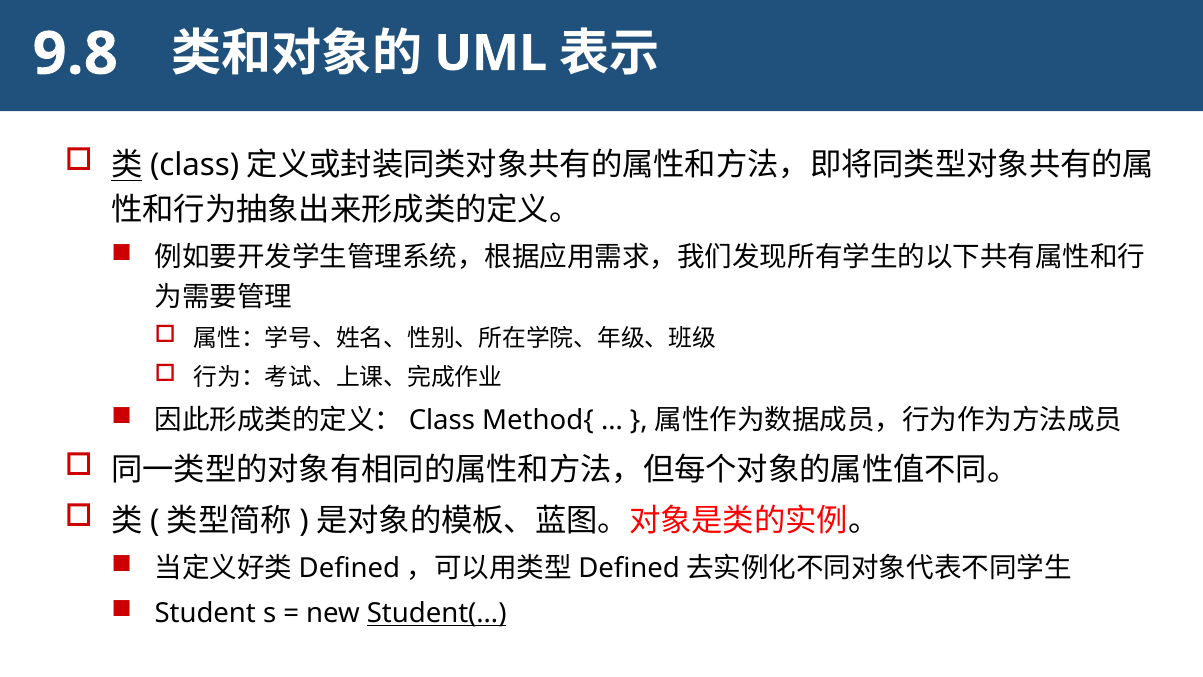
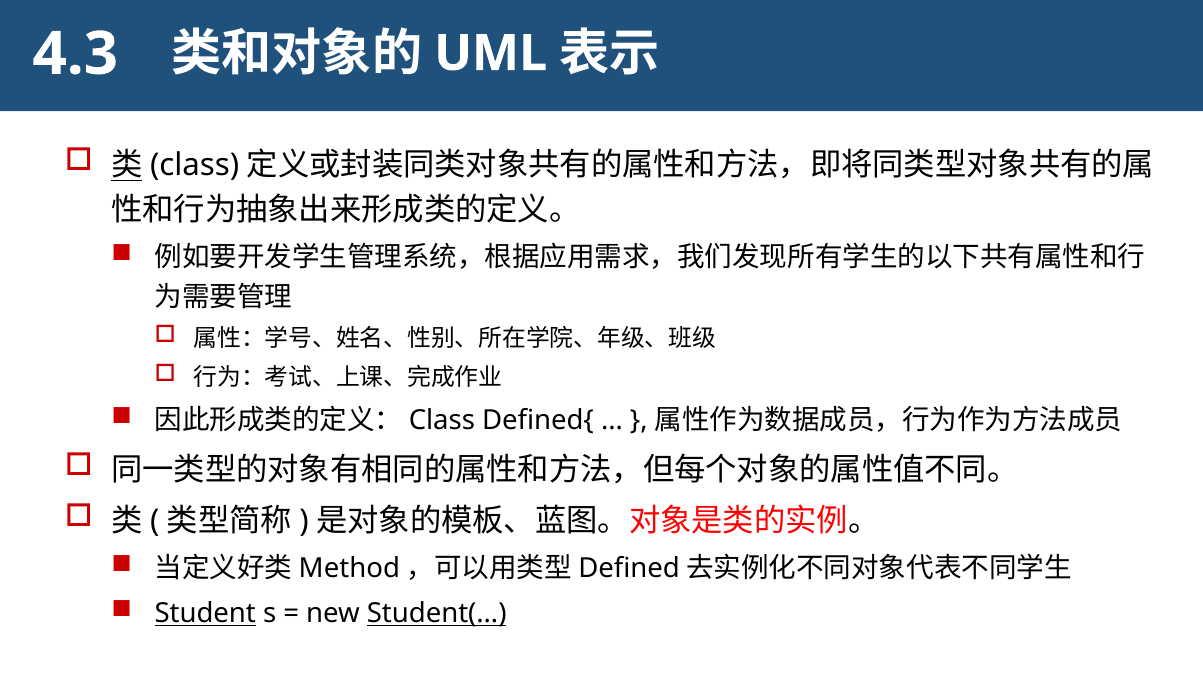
9.8: 9.8 -> 4.3
Method{: Method{ -> Defined{
Defined at (349, 568): Defined -> Method
Student underline: none -> present
